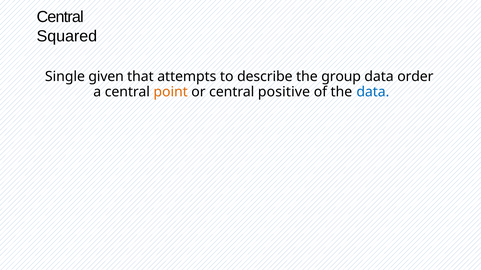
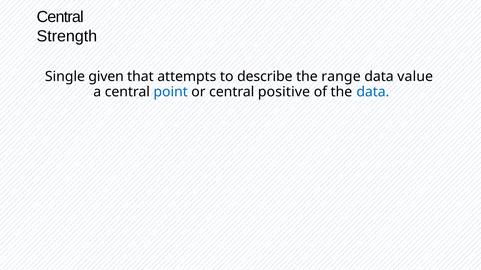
Squared: Squared -> Strength
group: group -> range
order: order -> value
point colour: orange -> blue
